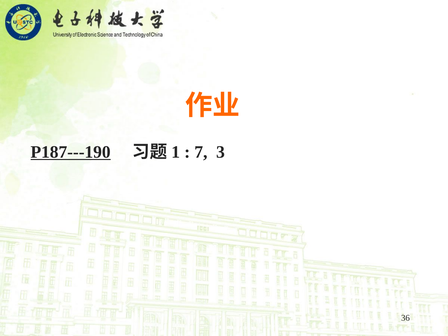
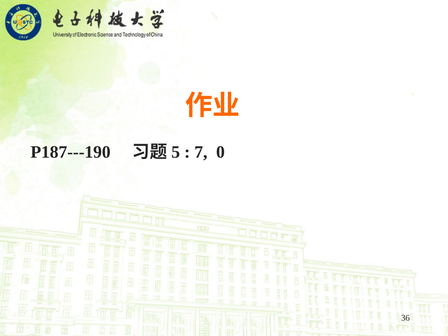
P187---190 underline: present -> none
1: 1 -> 5
3: 3 -> 0
